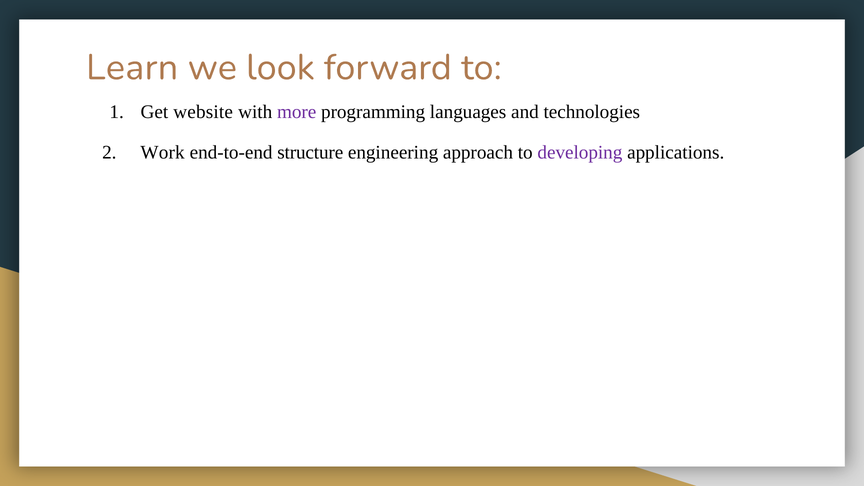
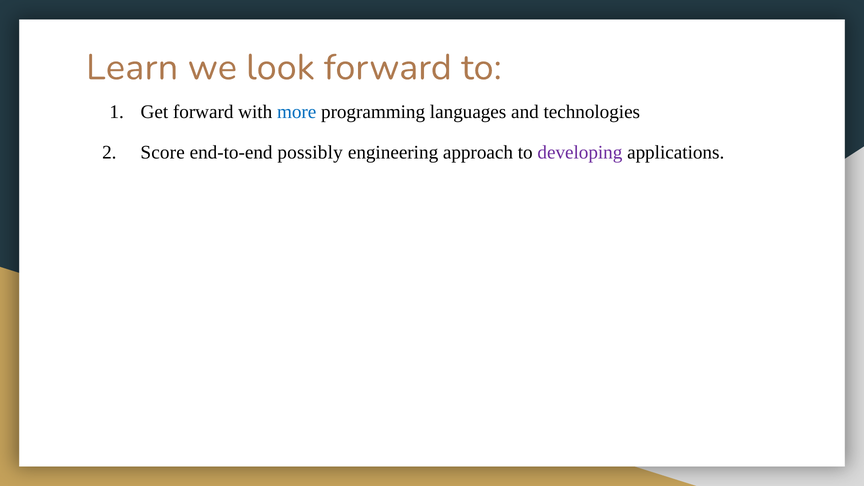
Get website: website -> forward
more colour: purple -> blue
Work: Work -> Score
structure: structure -> possibly
